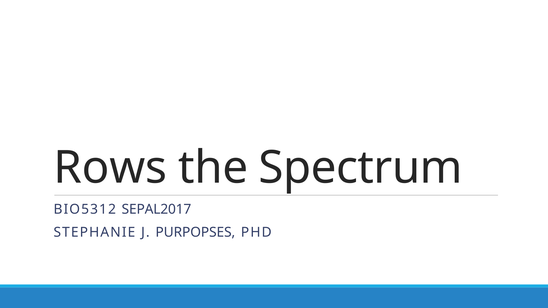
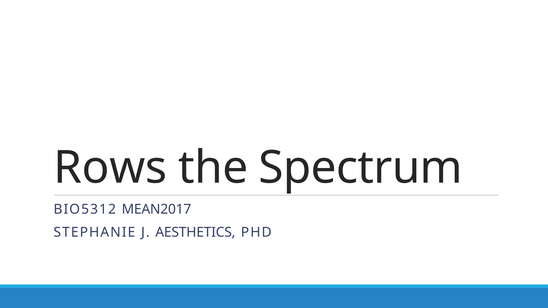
SEPAL2017: SEPAL2017 -> MEAN2017
PURPOPSES: PURPOPSES -> AESTHETICS
